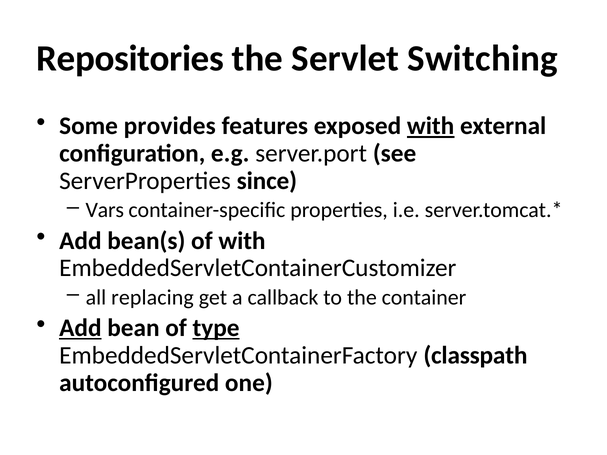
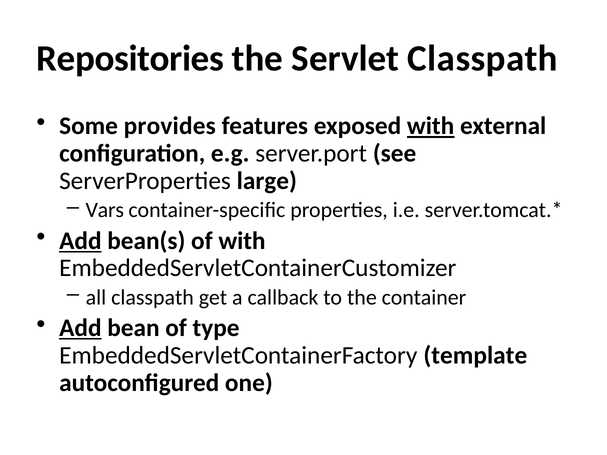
Servlet Switching: Switching -> Classpath
since: since -> large
Add at (80, 241) underline: none -> present
all replacing: replacing -> classpath
type underline: present -> none
classpath: classpath -> template
